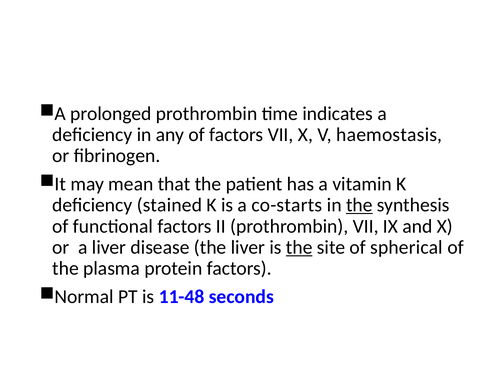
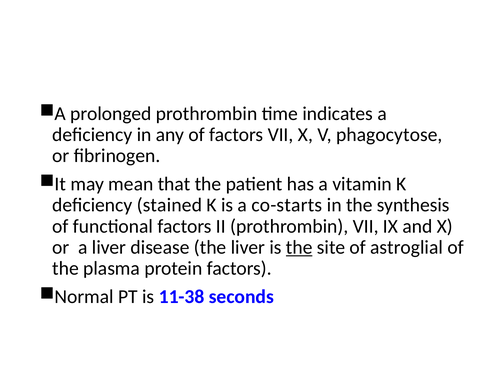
haemostasis: haemostasis -> phagocytose
the at (359, 205) underline: present -> none
spherical: spherical -> astroglial
11-48: 11-48 -> 11-38
